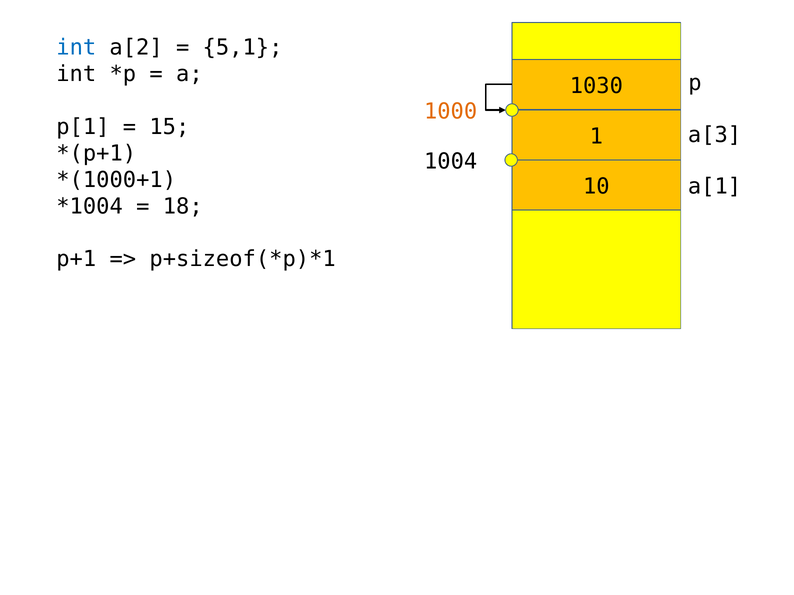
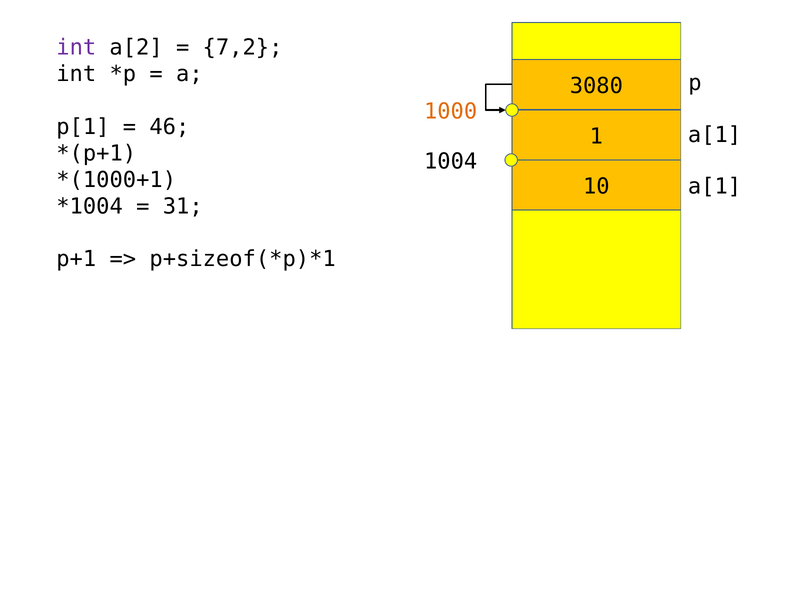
int at (76, 48) colour: blue -> purple
5,1: 5,1 -> 7,2
1030: 1030 -> 3080
15: 15 -> 46
a[3 at (715, 135): a[3 -> a[1
18: 18 -> 31
